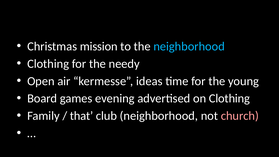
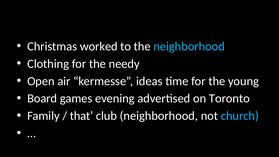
mission: mission -> worked
on Clothing: Clothing -> Toronto
church colour: pink -> light blue
